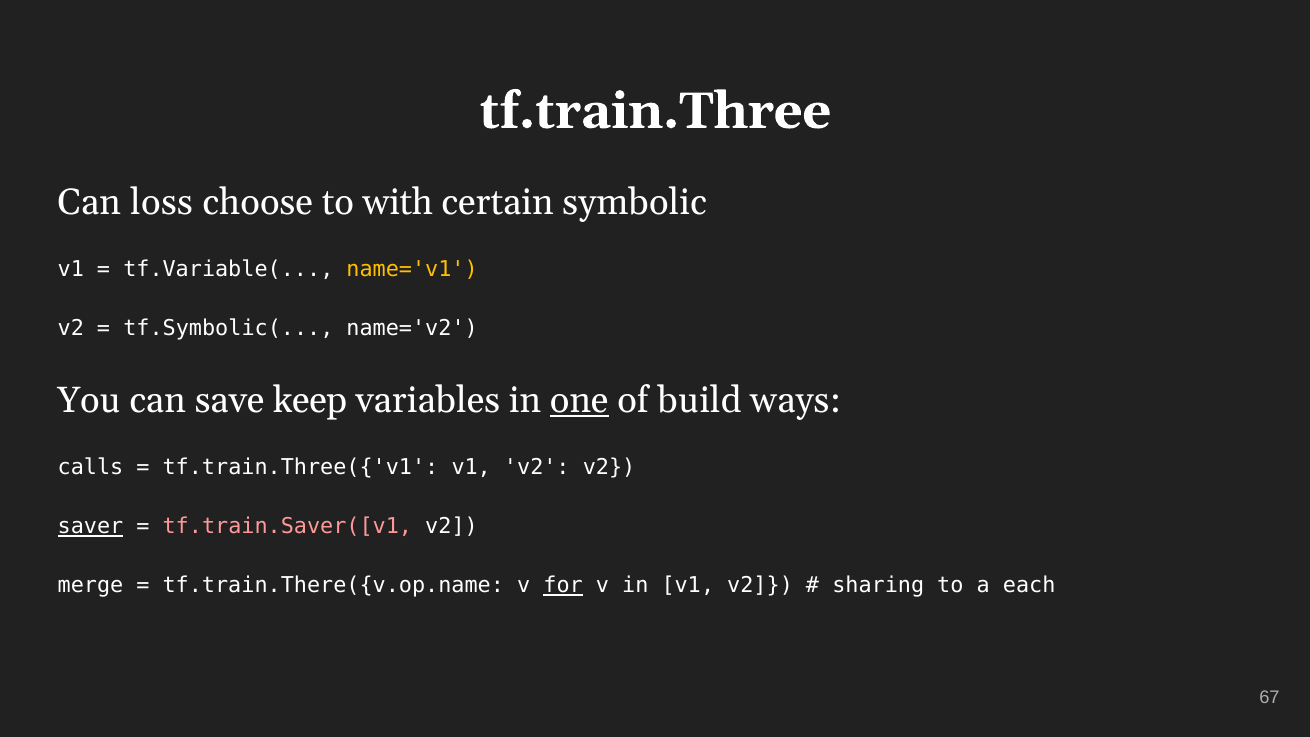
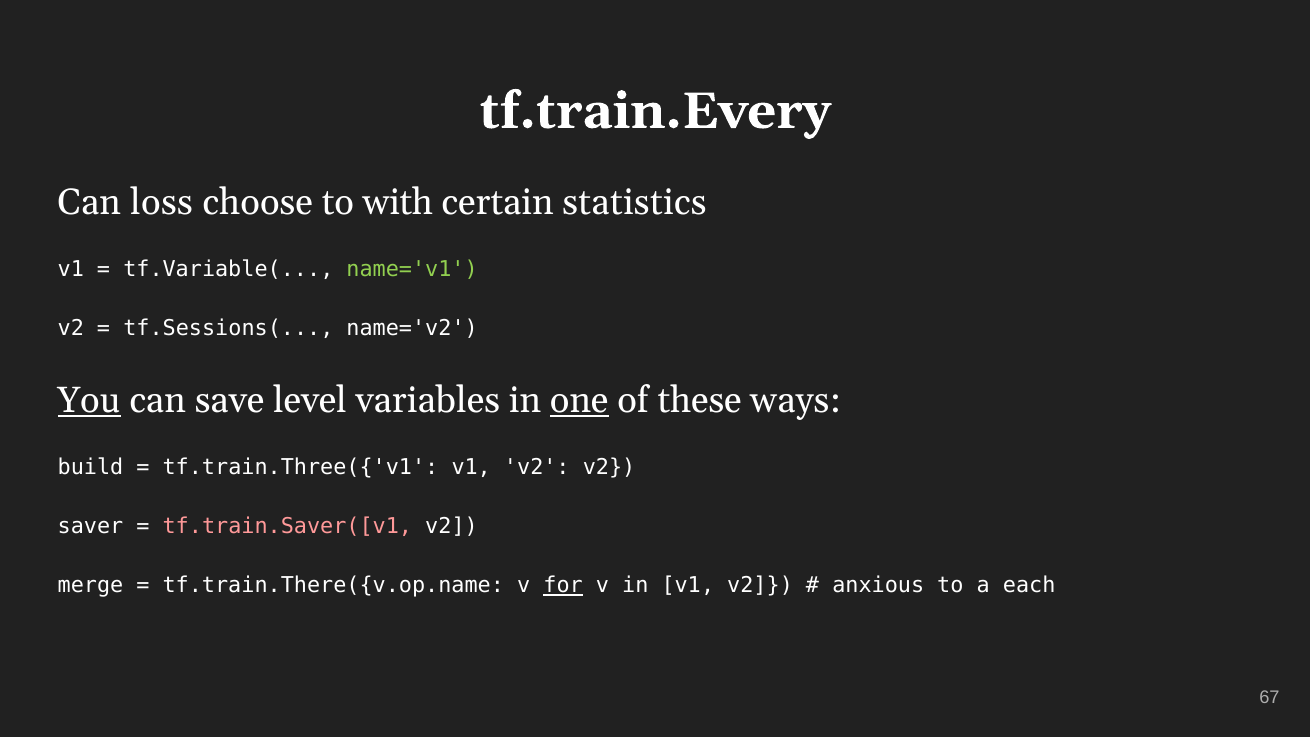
tf.train.Three: tf.train.Three -> tf.train.Every
symbolic: symbolic -> statistics
name='v1 colour: yellow -> light green
tf.Symbolic(: tf.Symbolic( -> tf.Sessions(
You underline: none -> present
keep: keep -> level
build: build -> these
calls: calls -> build
saver underline: present -> none
sharing: sharing -> anxious
